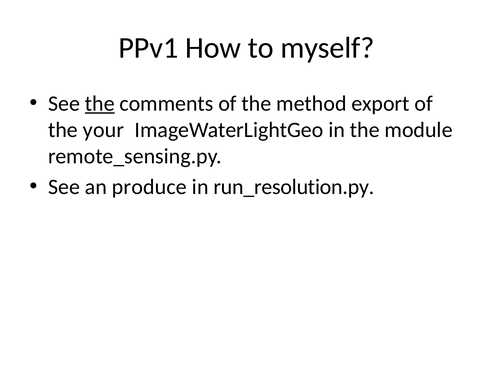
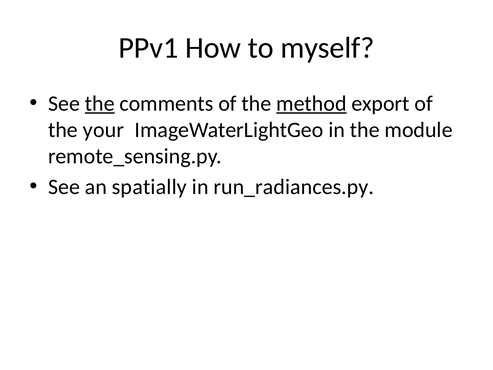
method underline: none -> present
produce: produce -> spatially
run_resolution.py: run_resolution.py -> run_radiances.py
